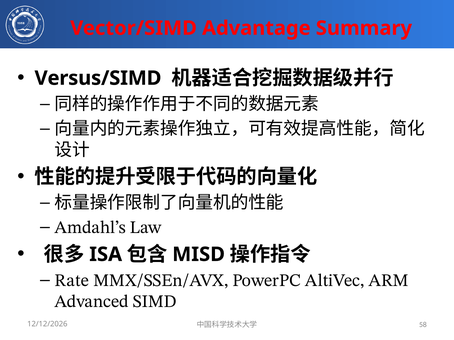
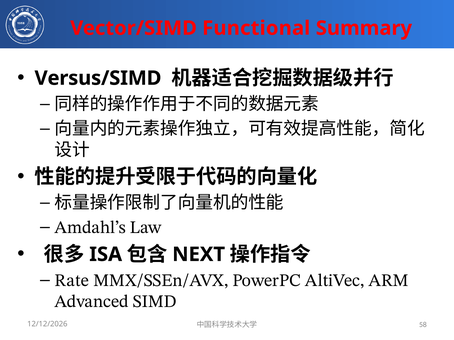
Advantage: Advantage -> Functional
MISD: MISD -> NEXT
